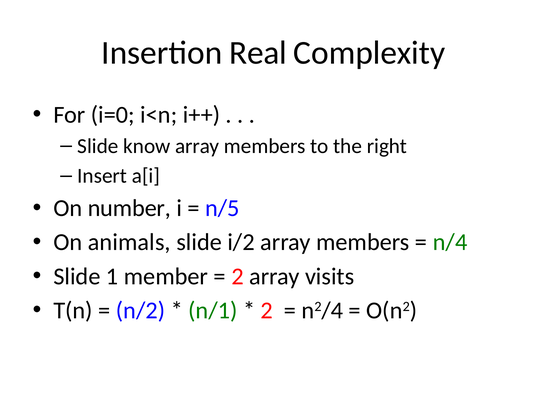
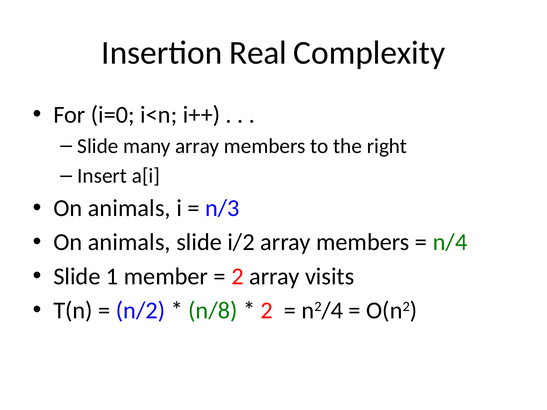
know: know -> many
number at (129, 208): number -> animals
n/5: n/5 -> n/3
n/1: n/1 -> n/8
